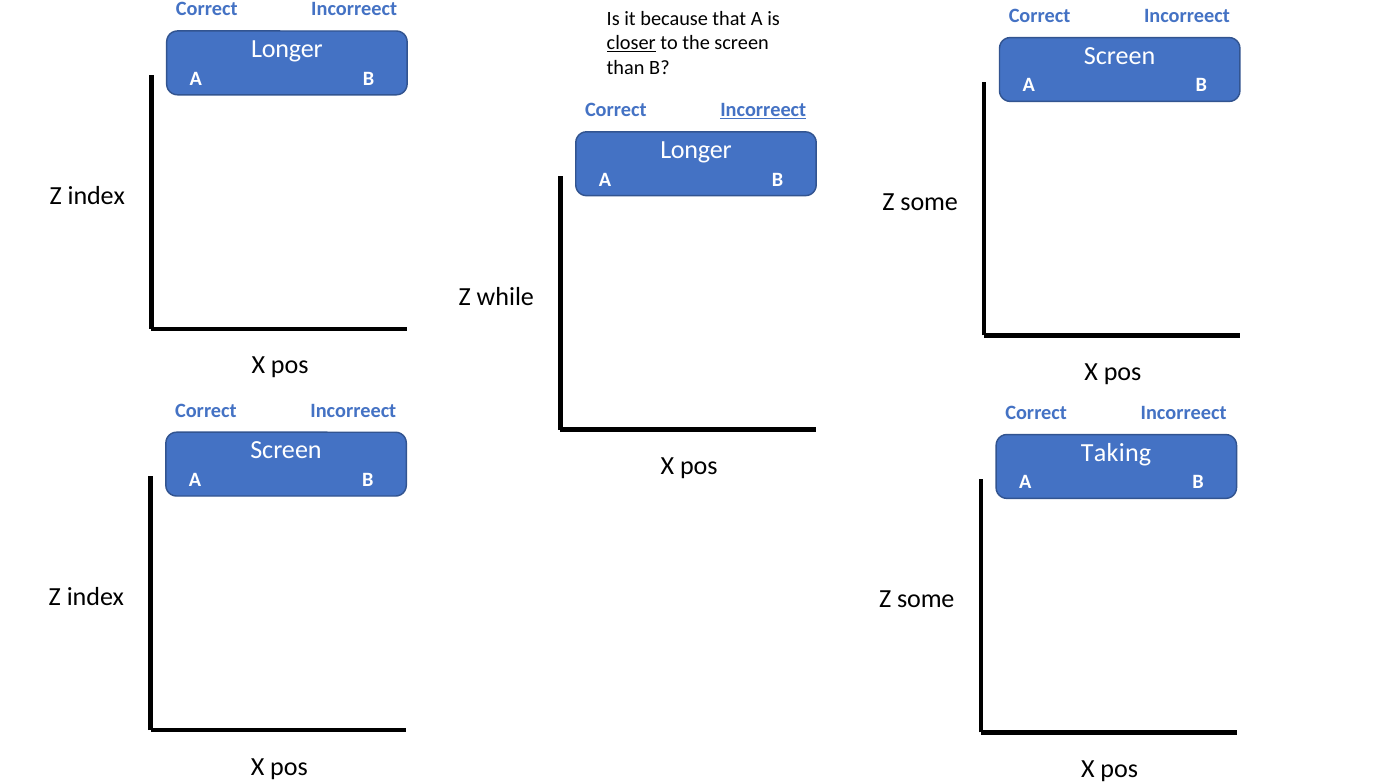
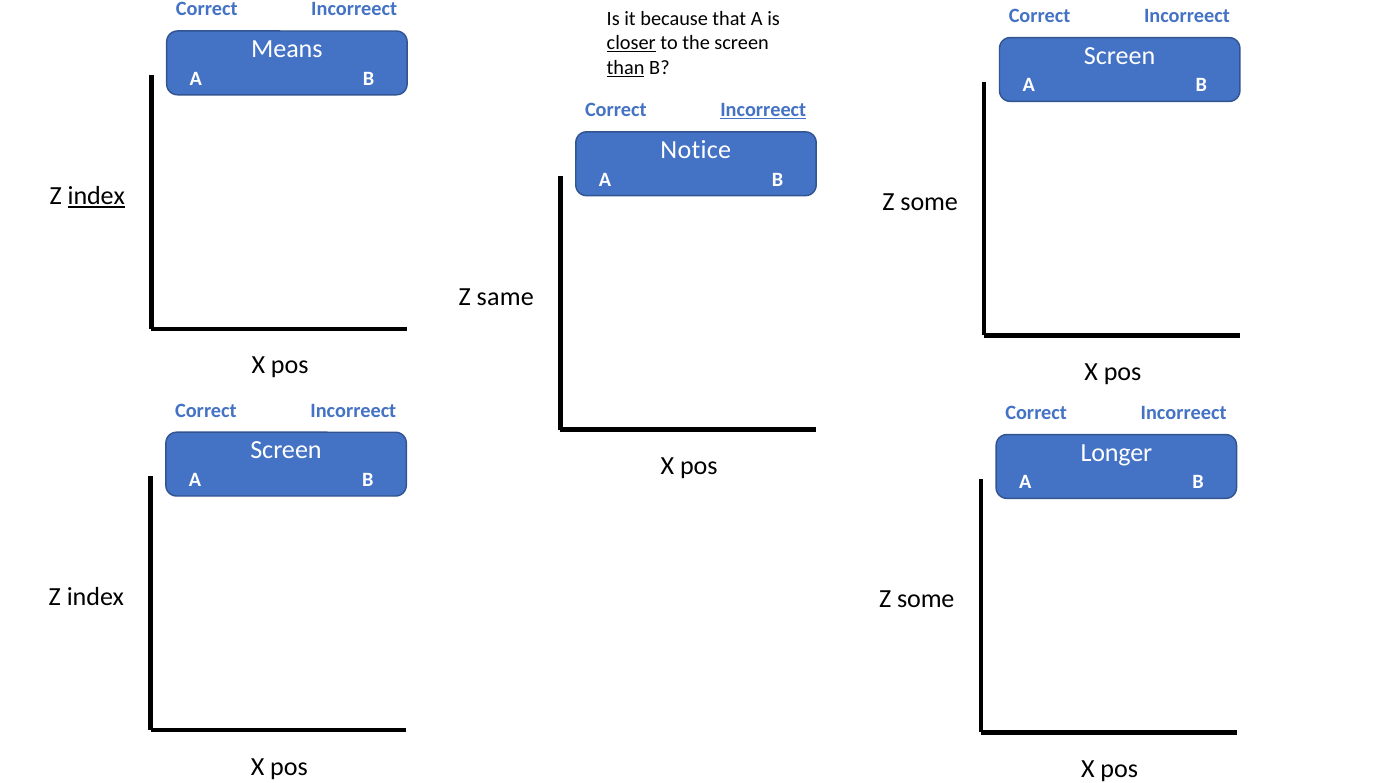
Longer at (287, 49): Longer -> Means
than underline: none -> present
Longer at (696, 150): Longer -> Notice
index at (96, 196) underline: none -> present
while: while -> same
Taking: Taking -> Longer
